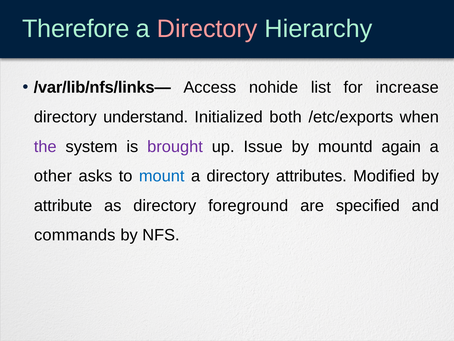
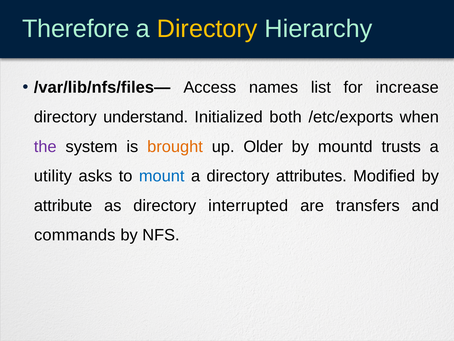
Directory at (207, 29) colour: pink -> yellow
/var/lib/nfs/links—: /var/lib/nfs/links— -> /var/lib/nfs/files—
nohide: nohide -> names
brought colour: purple -> orange
Issue: Issue -> Older
again: again -> trusts
other: other -> utility
foreground: foreground -> interrupted
specified: specified -> transfers
